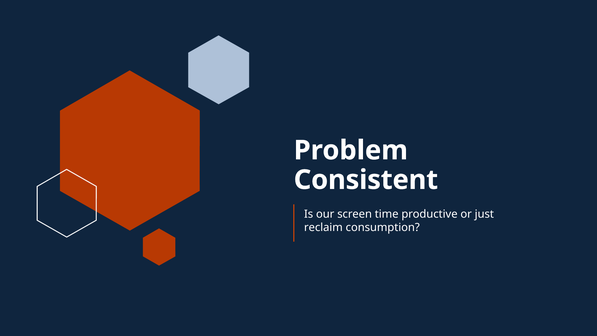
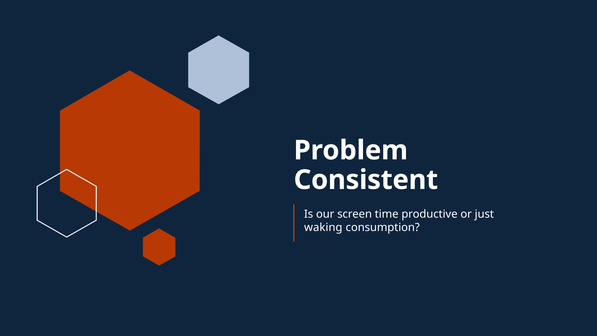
reclaim: reclaim -> waking
